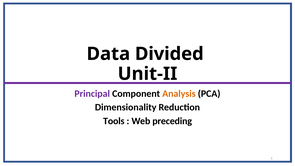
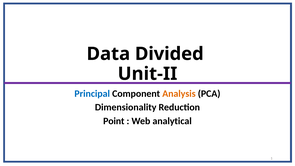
Principal colour: purple -> blue
Tools: Tools -> Point
preceding: preceding -> analytical
